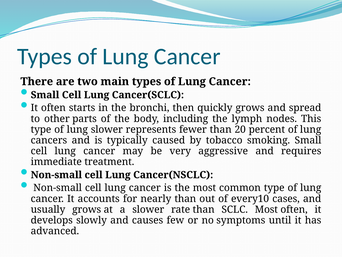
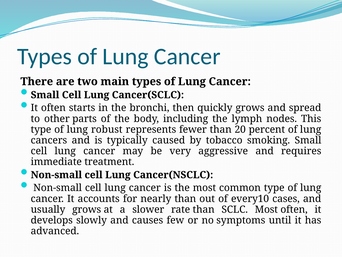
lung slower: slower -> robust
